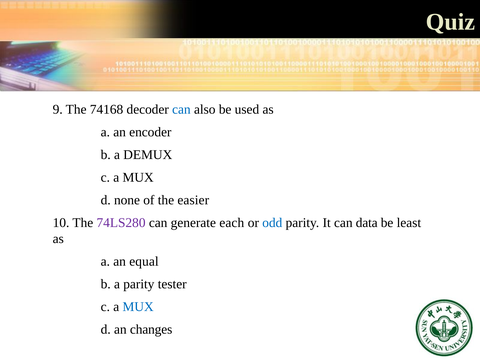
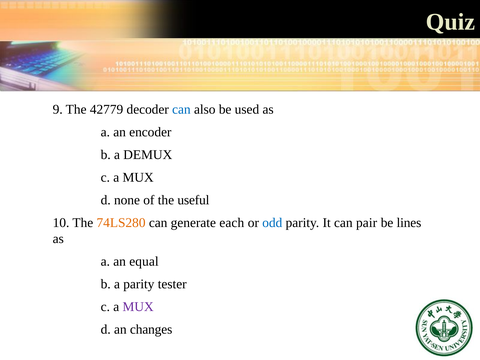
74168: 74168 -> 42779
easier: easier -> useful
74LS280 colour: purple -> orange
data: data -> pair
least: least -> lines
MUX at (138, 307) colour: blue -> purple
